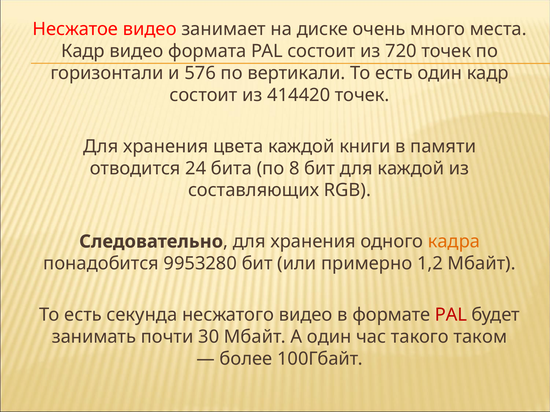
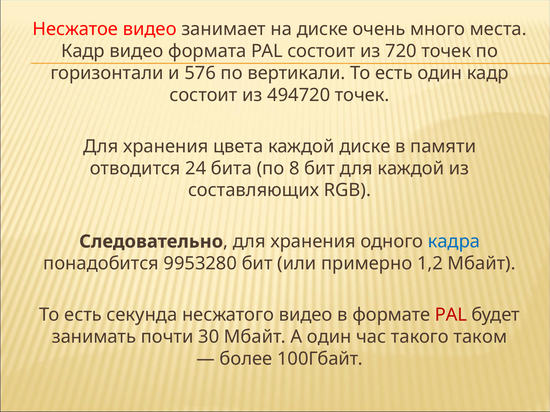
414420: 414420 -> 494720
каждой книги: книги -> диске
кадра colour: orange -> blue
